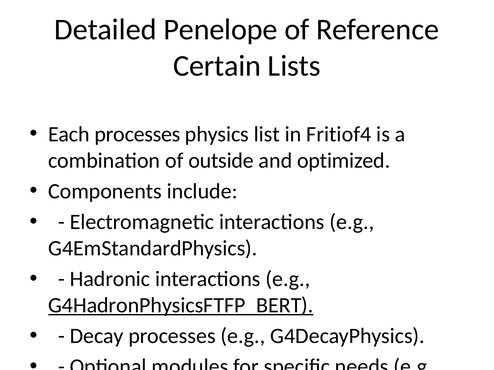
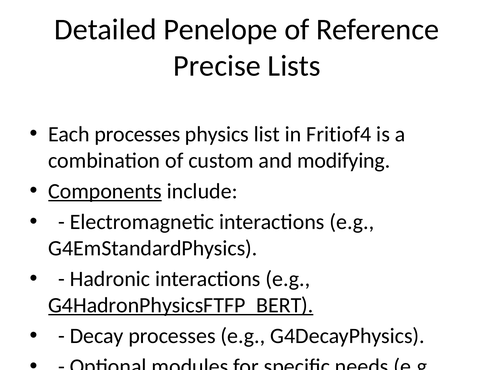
Certain: Certain -> Precise
outside: outside -> custom
optimized: optimized -> modifying
Components underline: none -> present
